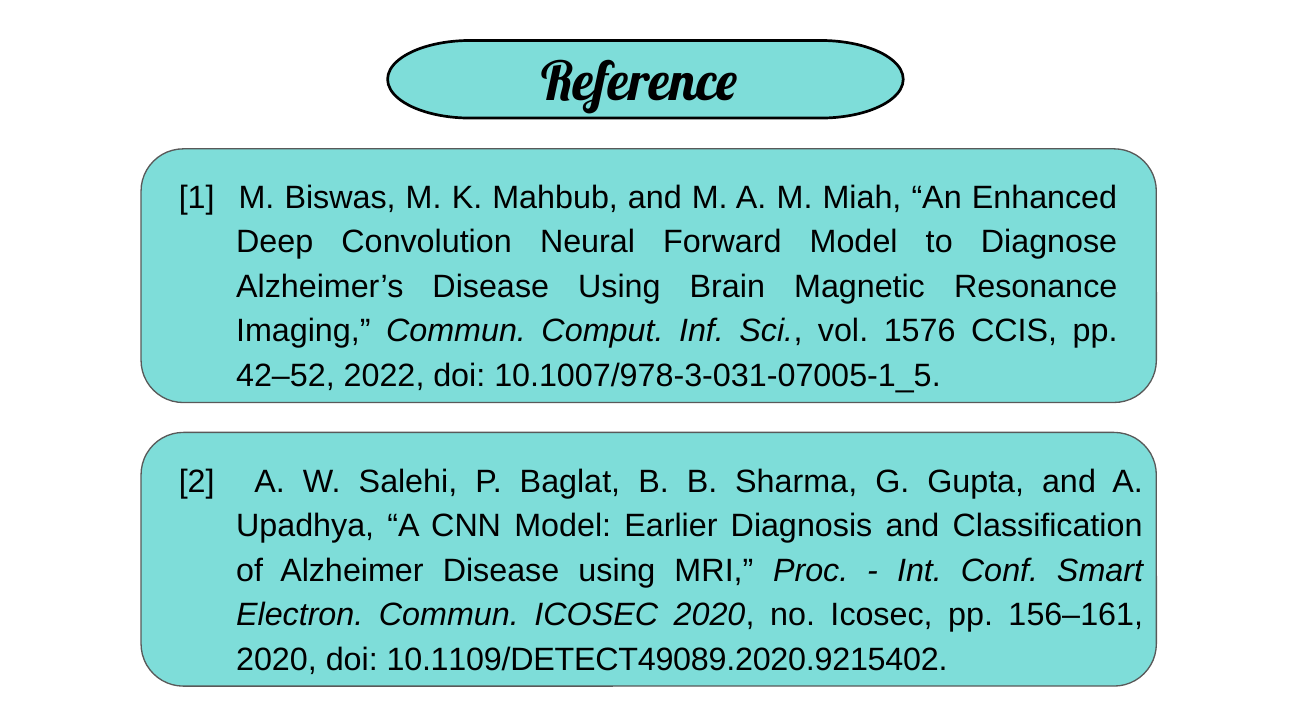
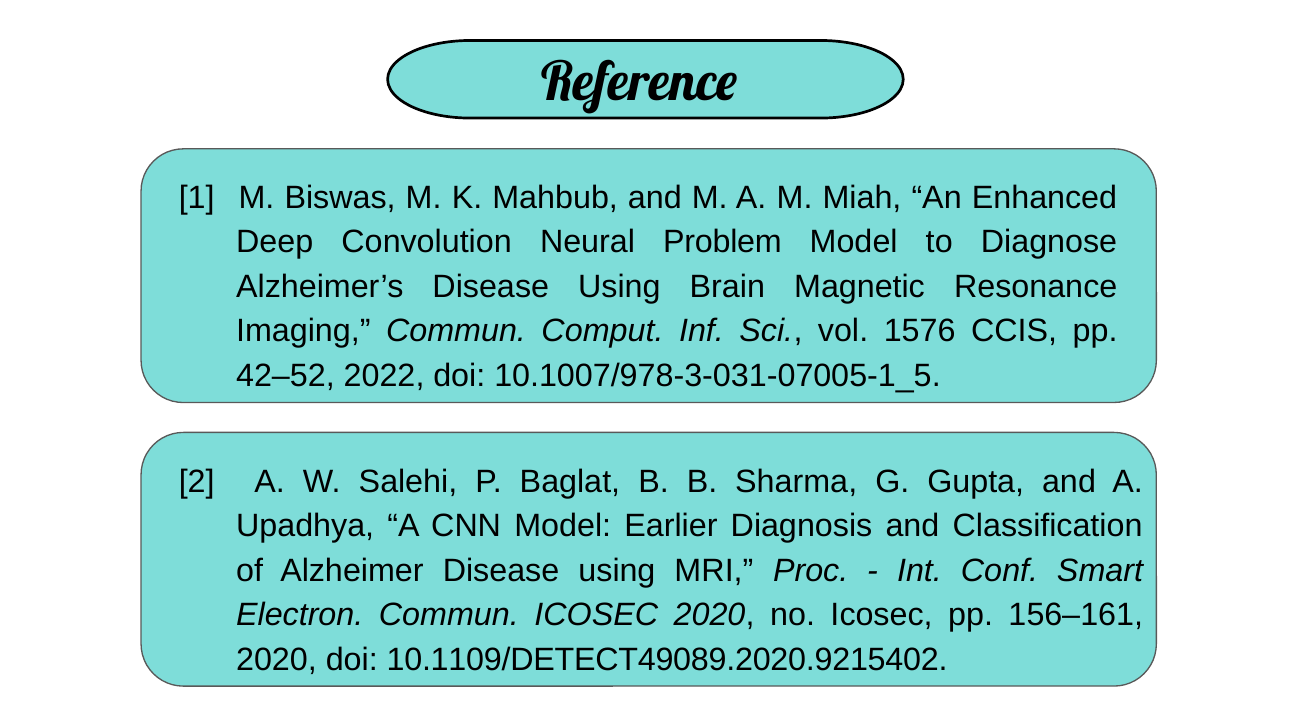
Forward: Forward -> Problem
